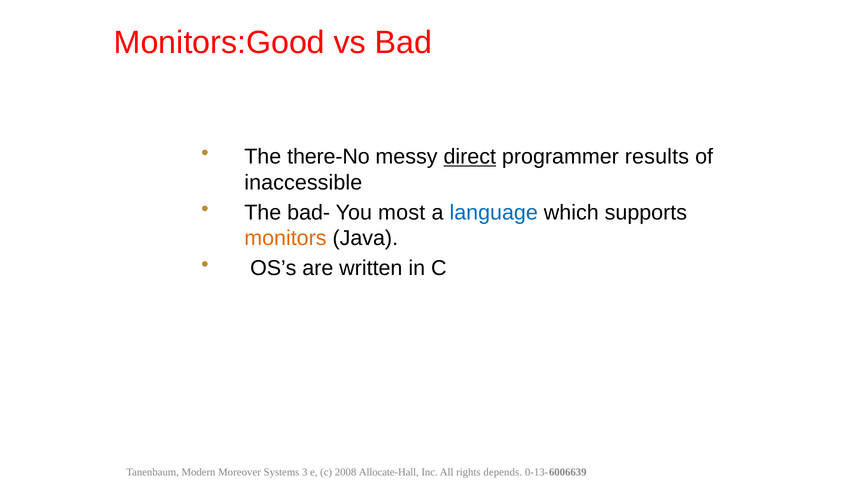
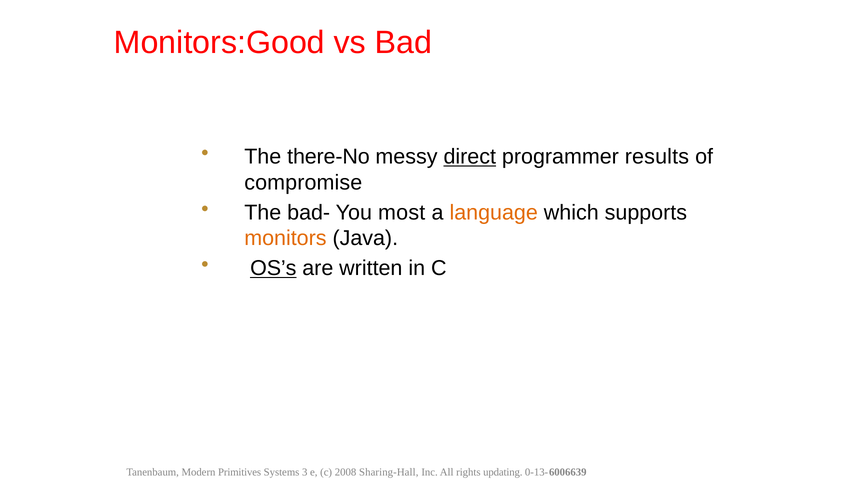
inaccessible: inaccessible -> compromise
language colour: blue -> orange
OS’s underline: none -> present
Moreover: Moreover -> Primitives
Allocate-Hall: Allocate-Hall -> Sharing-Hall
depends: depends -> updating
